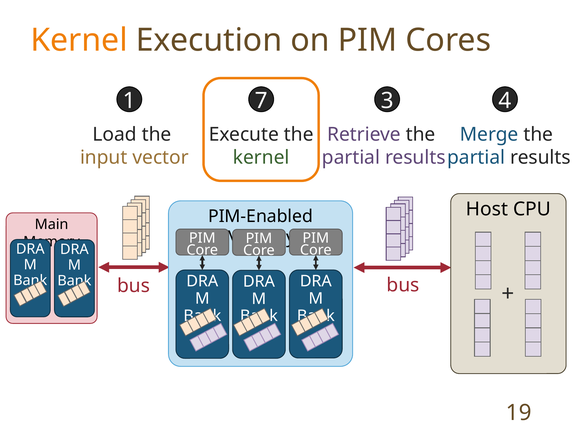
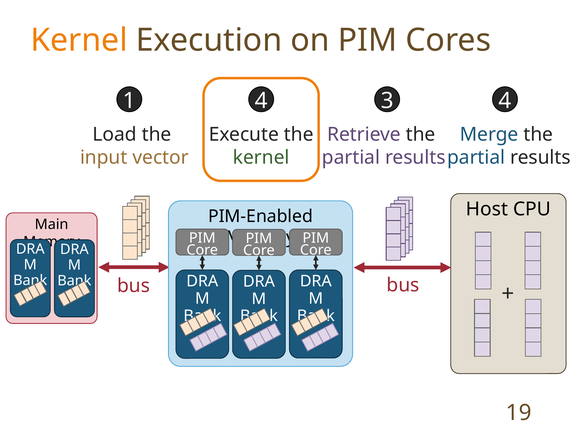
1 7: 7 -> 4
